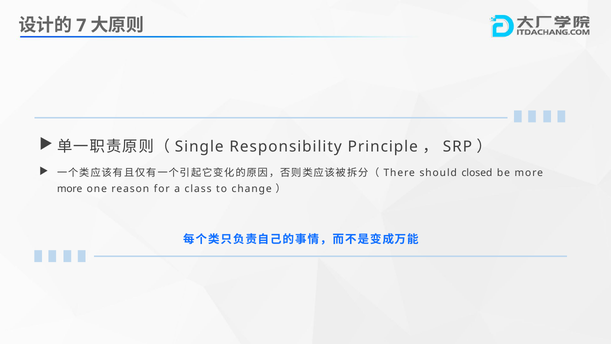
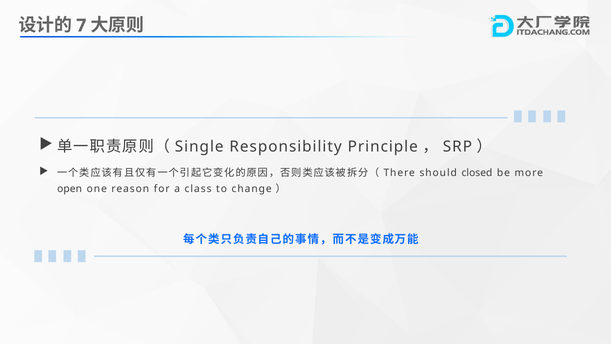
more at (70, 189): more -> open
